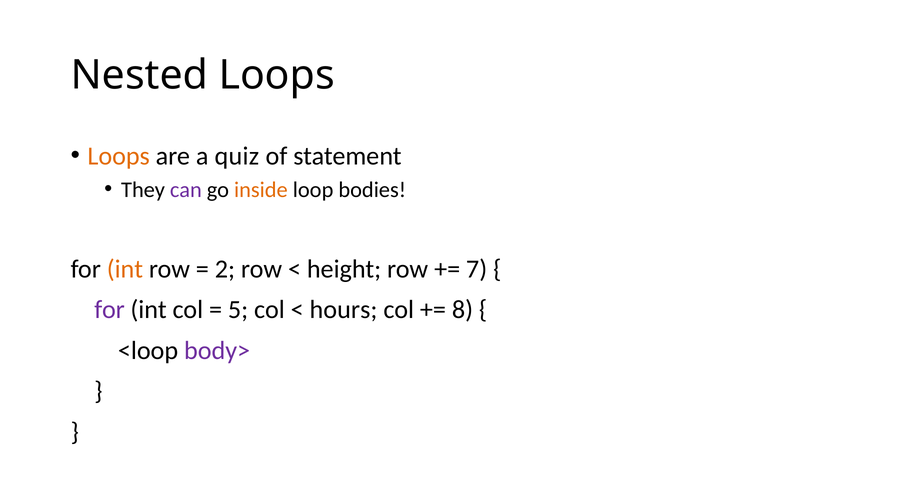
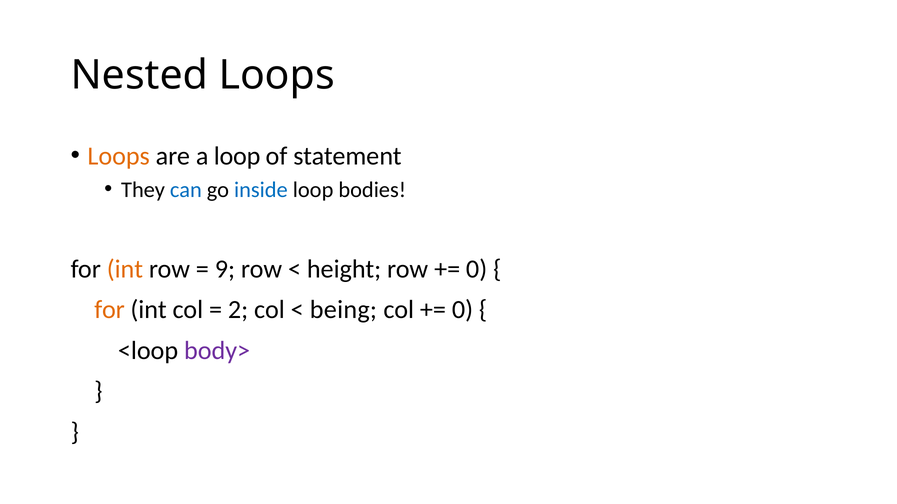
a quiz: quiz -> loop
can colour: purple -> blue
inside colour: orange -> blue
2: 2 -> 9
7 at (477, 269): 7 -> 0
for at (110, 310) colour: purple -> orange
5: 5 -> 2
hours: hours -> being
8 at (463, 310): 8 -> 0
